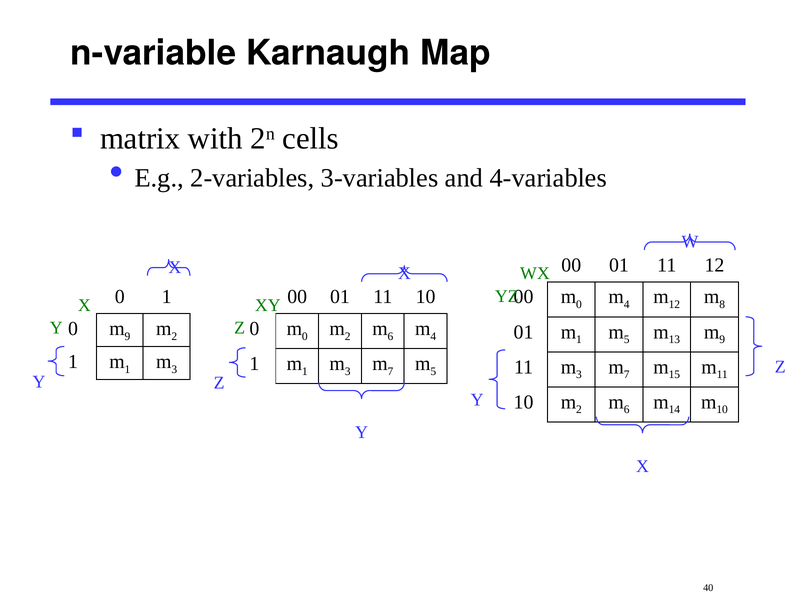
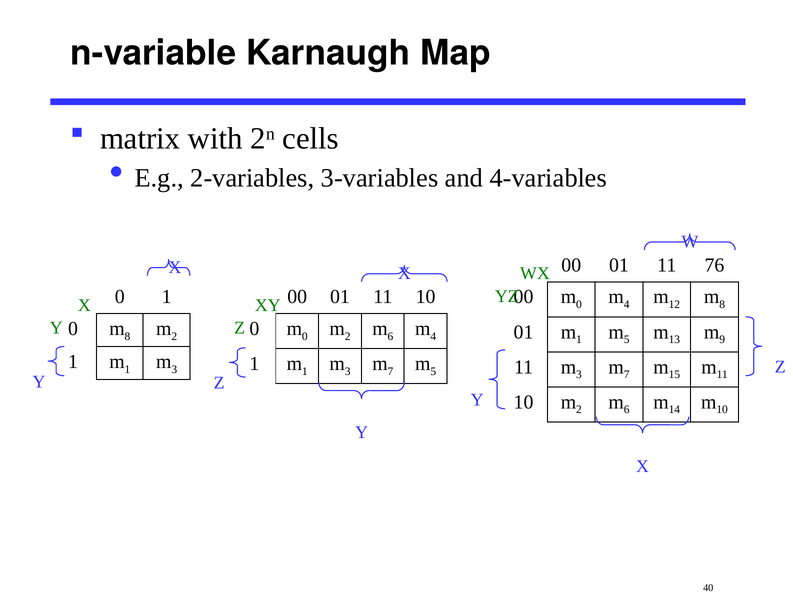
11 12: 12 -> 76
9 at (127, 336): 9 -> 8
